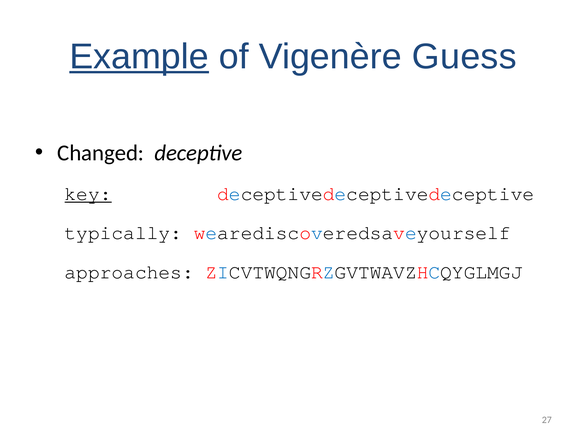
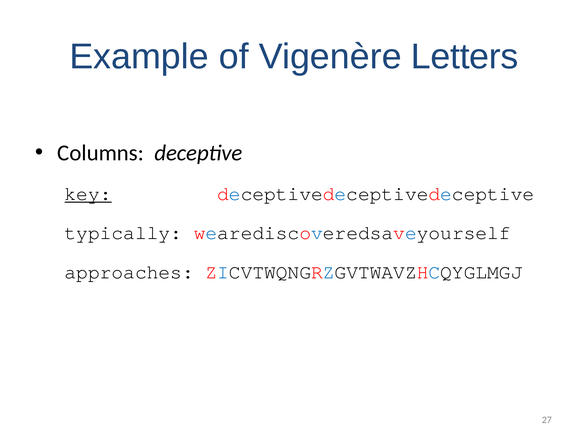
Example underline: present -> none
Guess: Guess -> Letters
Changed: Changed -> Columns
